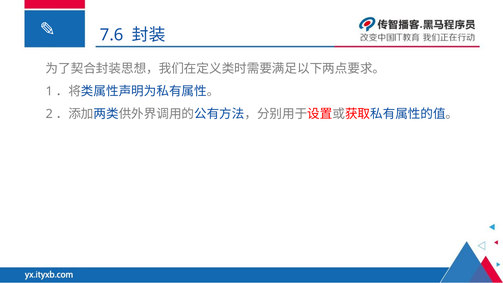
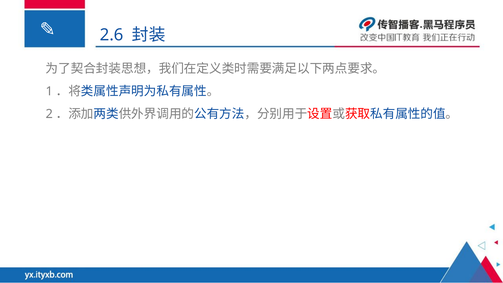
7.6: 7.6 -> 2.6
